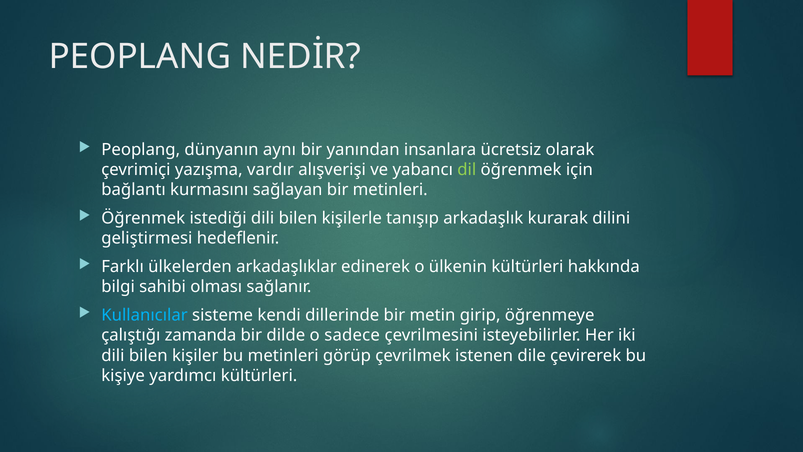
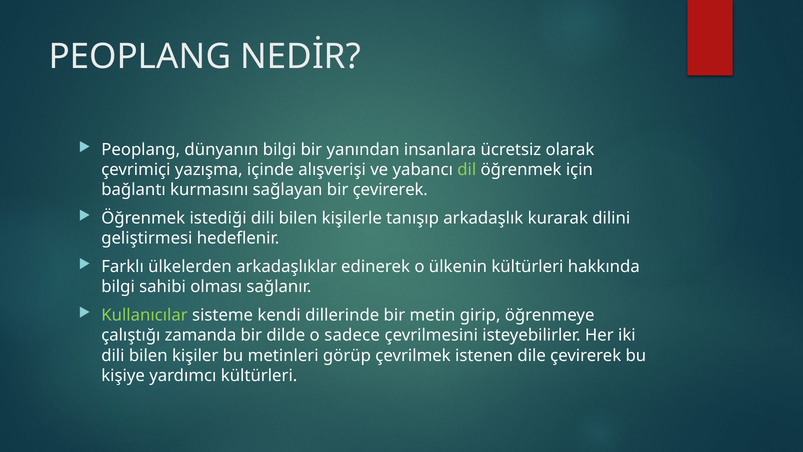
dünyanın aynı: aynı -> bilgi
vardır: vardır -> içinde
bir metinleri: metinleri -> çevirerek
Kullanıcılar colour: light blue -> light green
